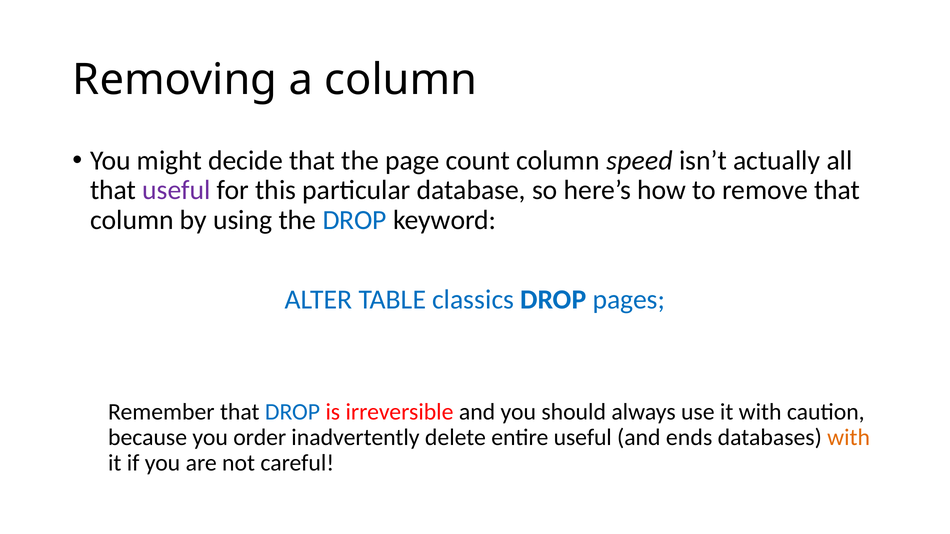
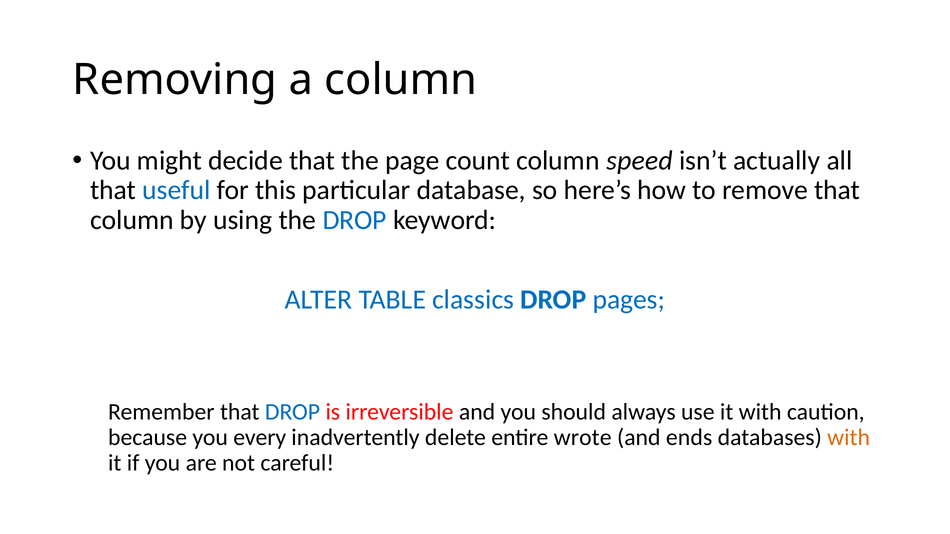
useful at (177, 190) colour: purple -> blue
order: order -> every
entire useful: useful -> wrote
